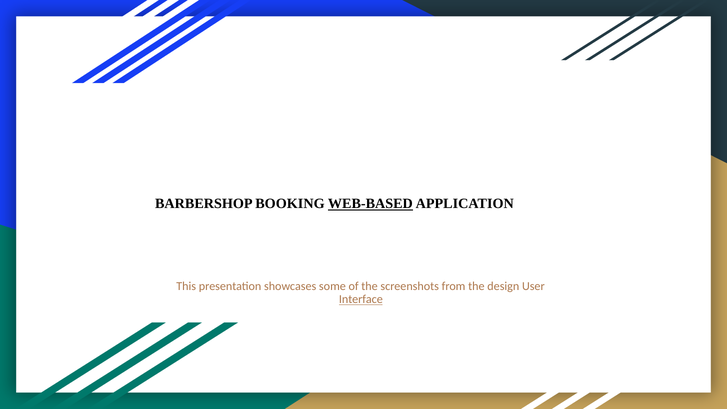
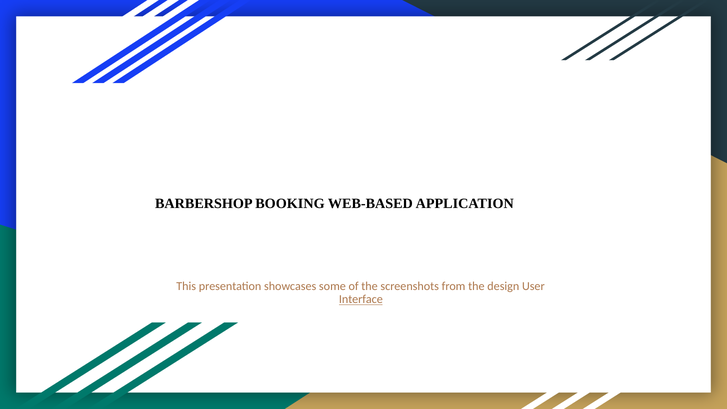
WEB-BASED underline: present -> none
